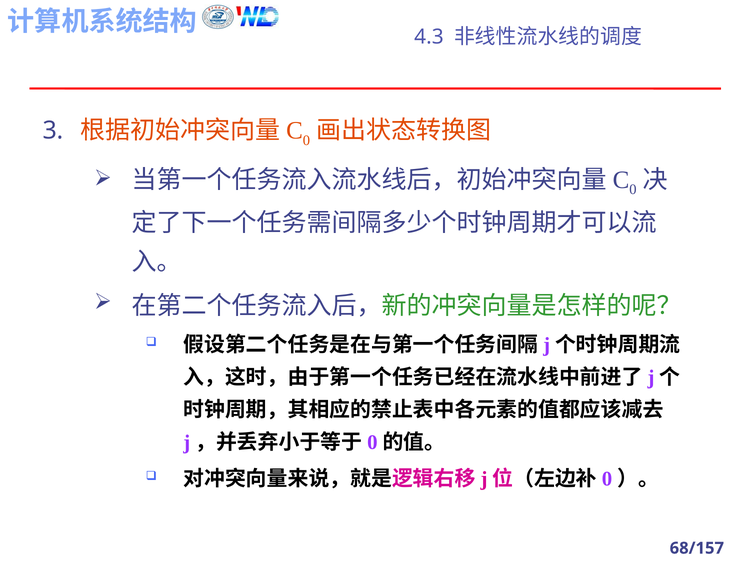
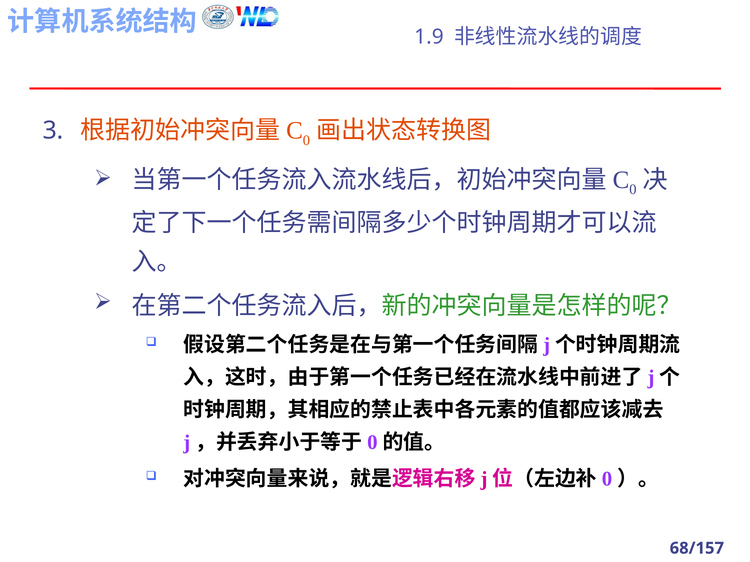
4.3: 4.3 -> 1.9
